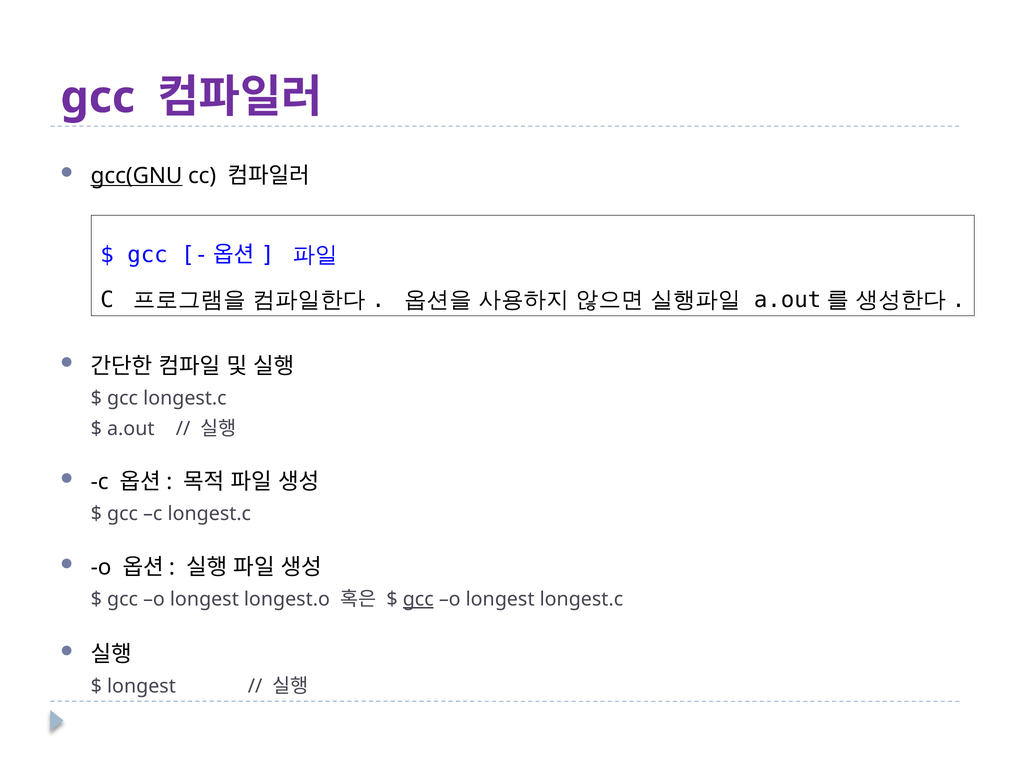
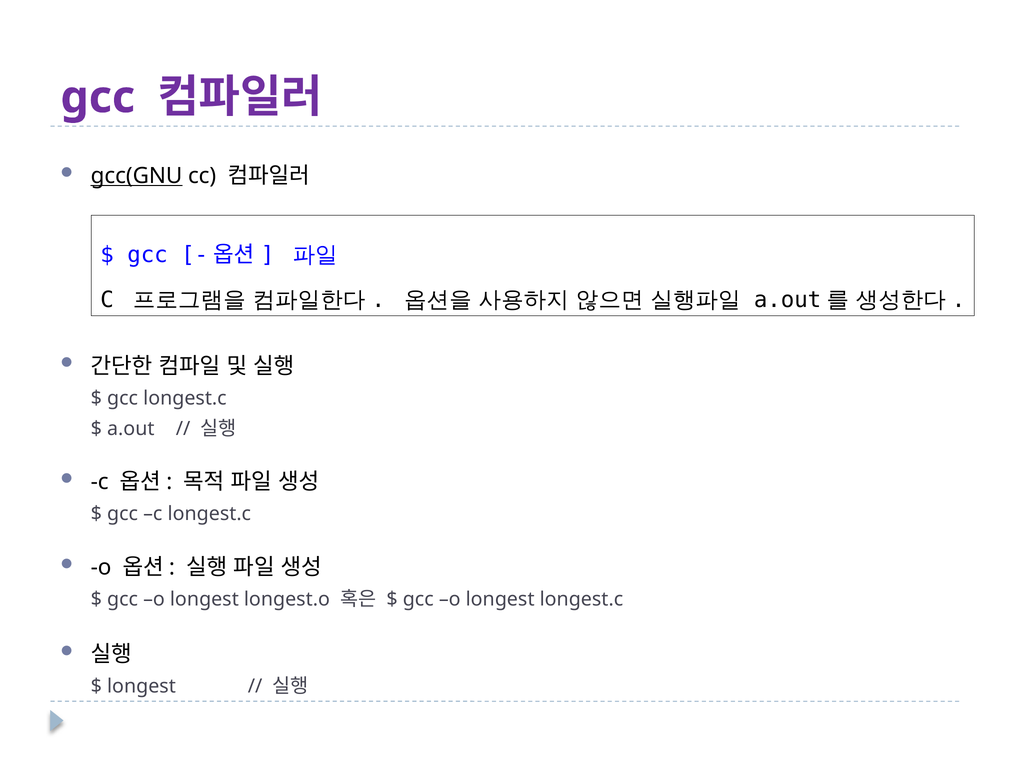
gcc at (418, 600) underline: present -> none
